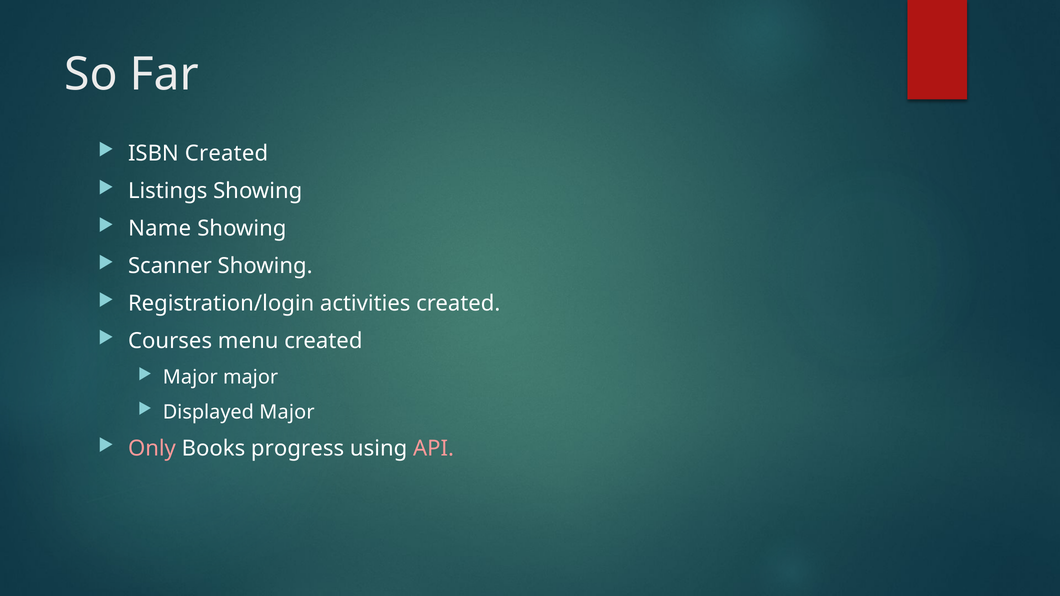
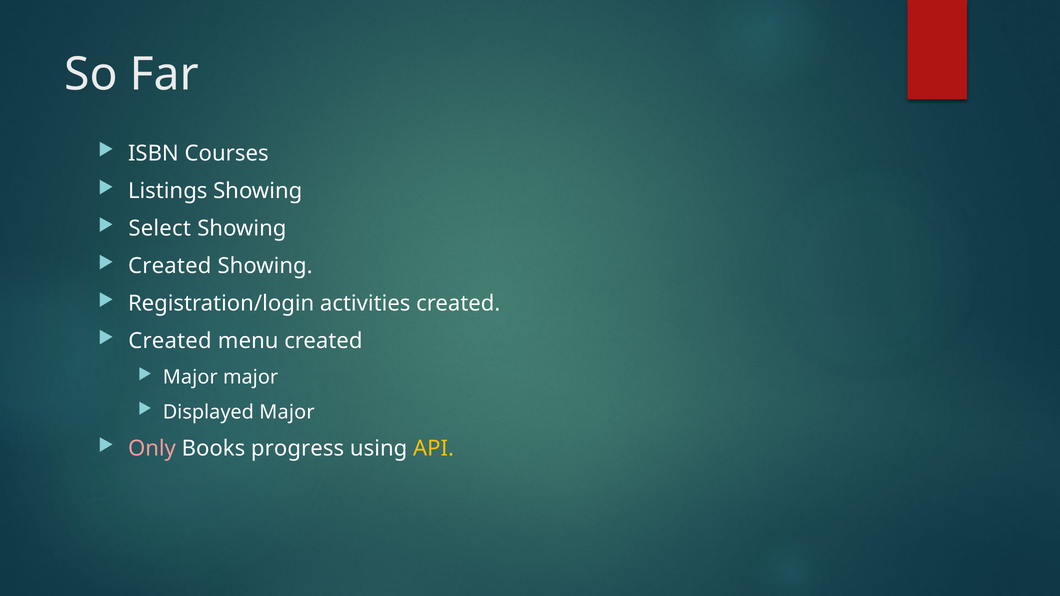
ISBN Created: Created -> Courses
Name: Name -> Select
Scanner at (170, 266): Scanner -> Created
Courses at (170, 341): Courses -> Created
API colour: pink -> yellow
